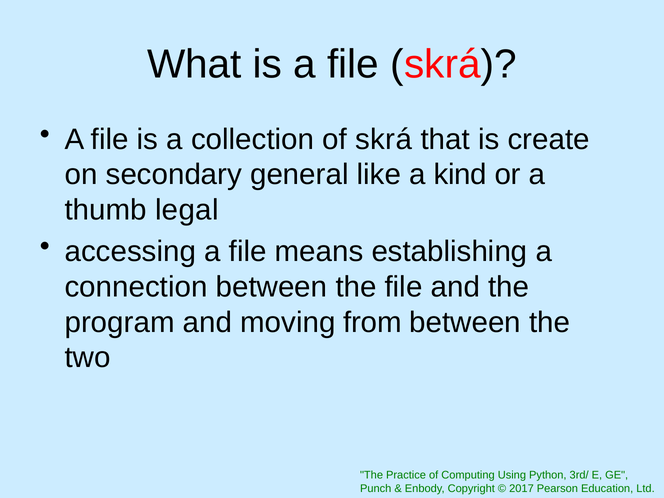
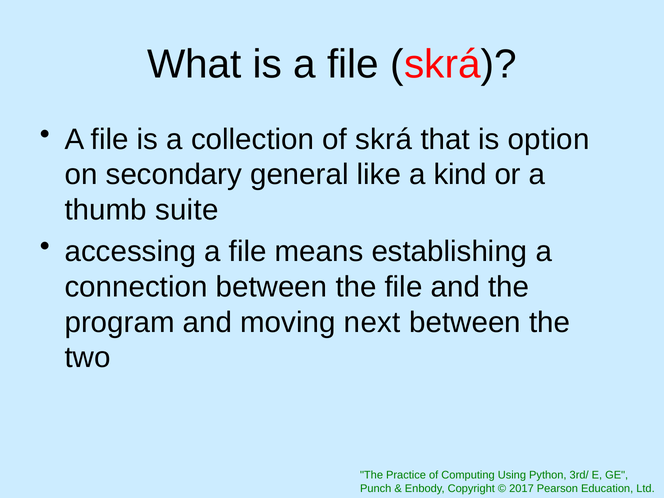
create: create -> option
legal: legal -> suite
from: from -> next
